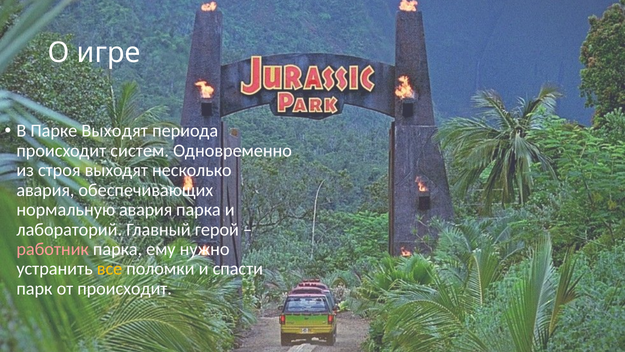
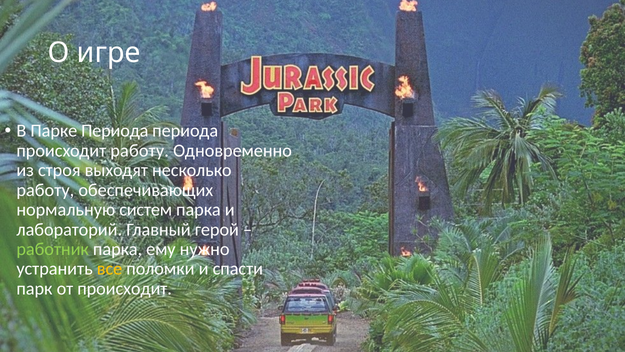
Парке Выходят: Выходят -> Периода
происходит систем: систем -> работу
авария at (45, 190): авария -> работу
нормальную авария: авария -> систем
работник colour: pink -> light green
